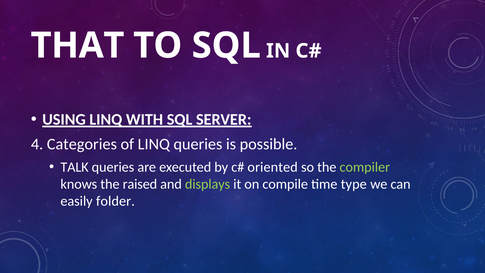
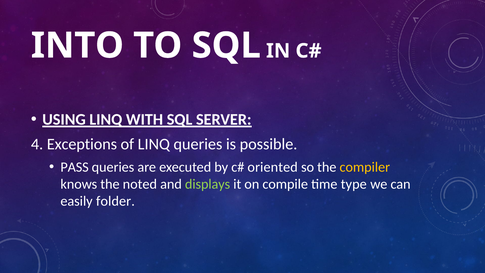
THAT: THAT -> INTO
Categories: Categories -> Exceptions
TALK: TALK -> PASS
compiler colour: light green -> yellow
raised: raised -> noted
